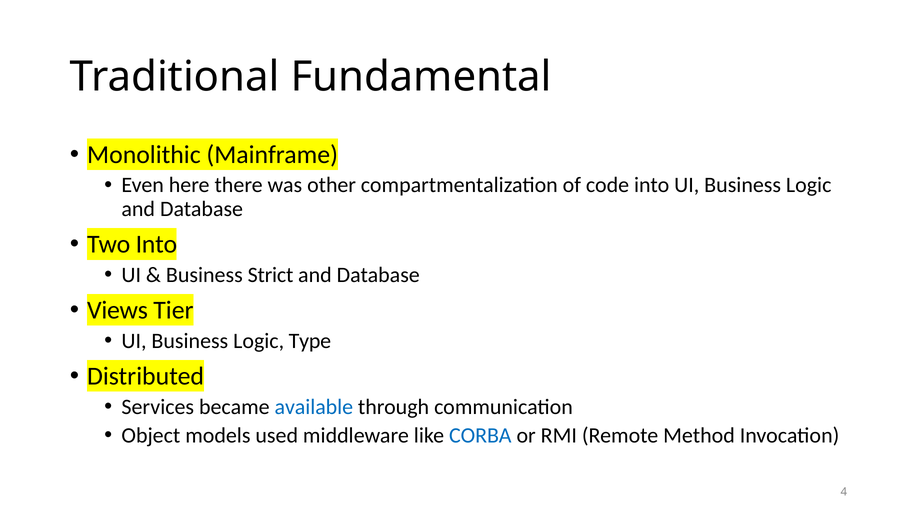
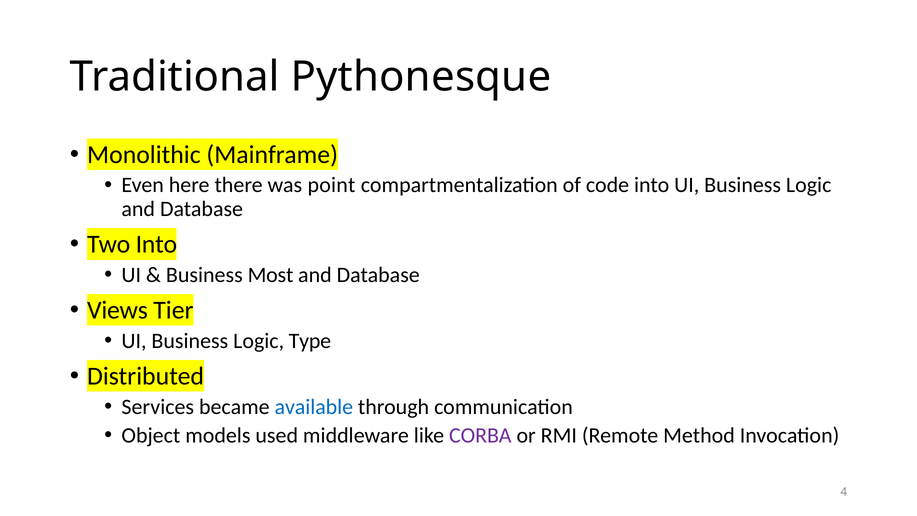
Fundamental: Fundamental -> Pythonesque
other: other -> point
Strict: Strict -> Most
CORBA colour: blue -> purple
